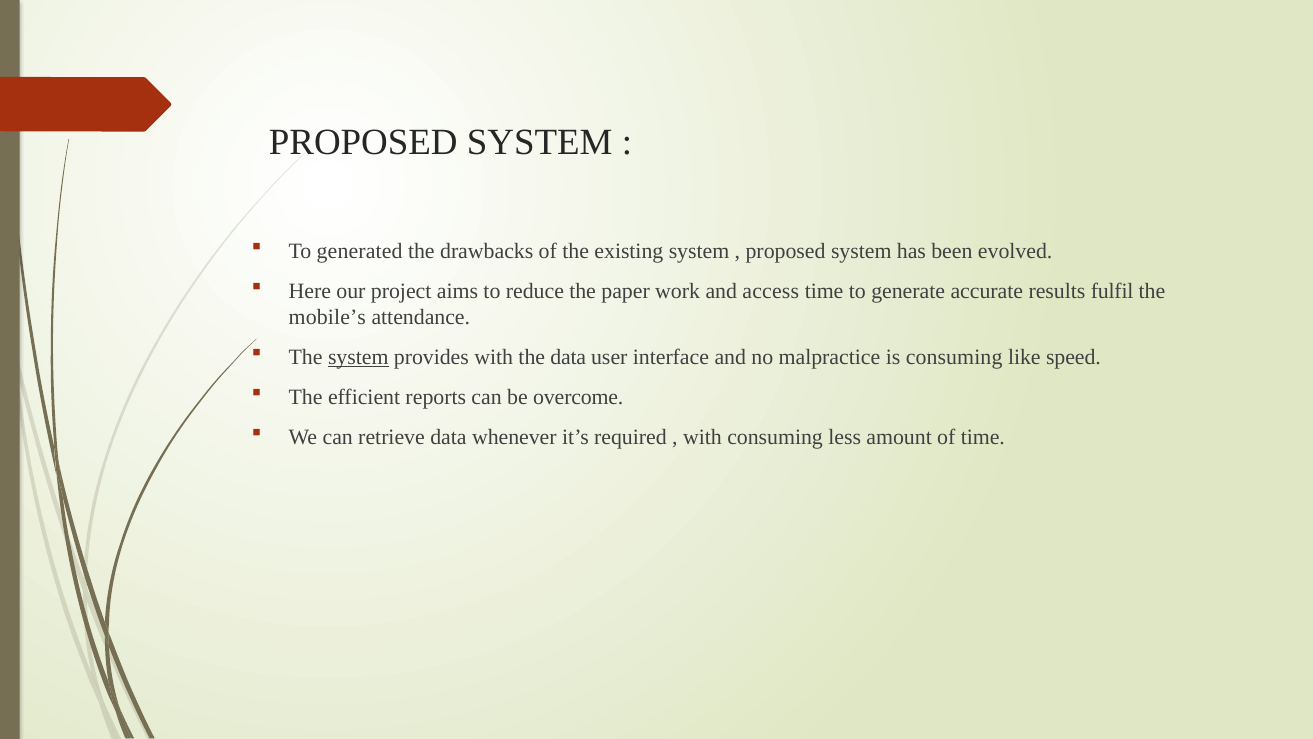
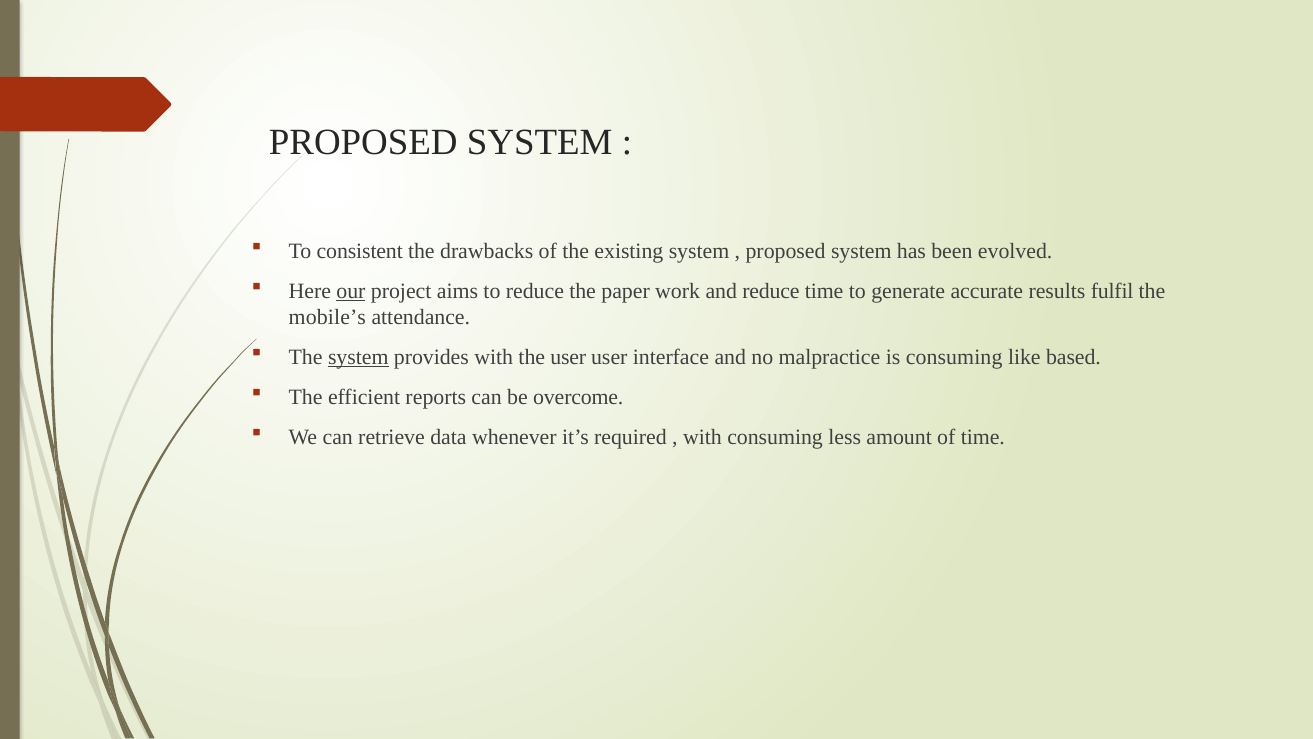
generated: generated -> consistent
our underline: none -> present
and access: access -> reduce
the data: data -> user
speed: speed -> based
